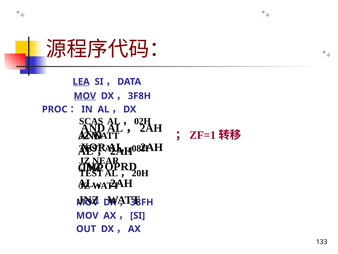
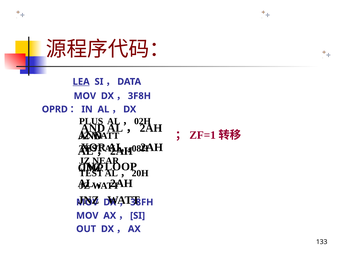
MOV at (85, 96) underline: present -> none
PROC: PROC -> OPRD
SCAS: SCAS -> PLUS
OPRD: OPRD -> LOOP
